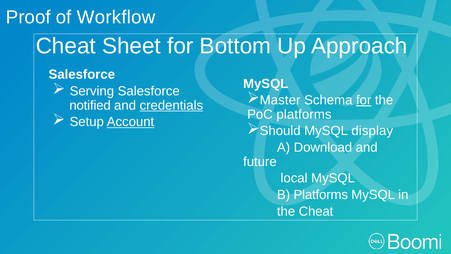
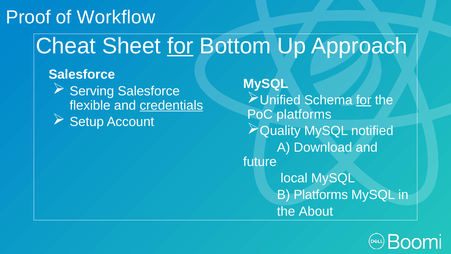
for at (180, 46) underline: none -> present
Master: Master -> Unified
notified: notified -> flexible
Account underline: present -> none
Should: Should -> Quality
display: display -> notified
the Cheat: Cheat -> About
